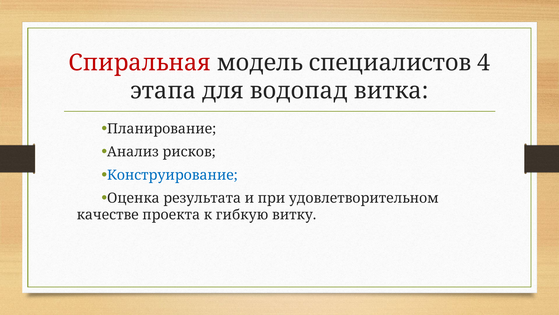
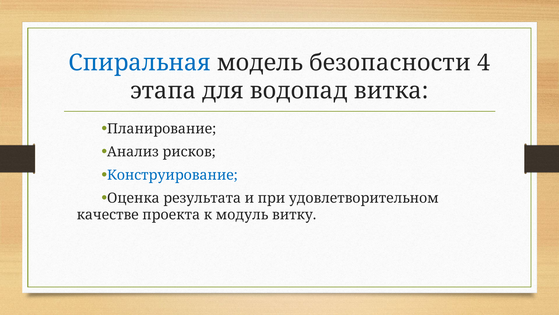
Спиральная colour: red -> blue
специалистов: специалистов -> безопасности
гибкую: гибкую -> модуль
